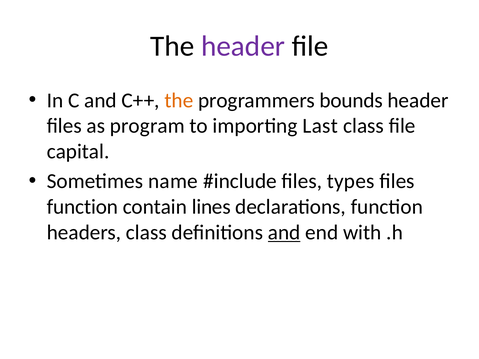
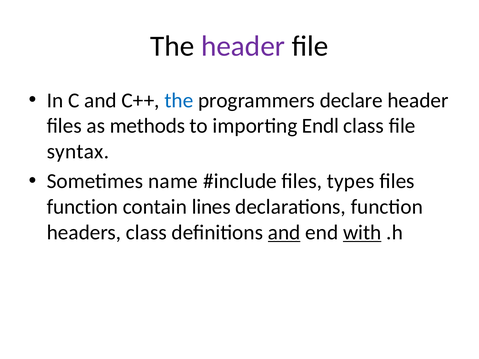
the at (179, 100) colour: orange -> blue
bounds: bounds -> declare
program: program -> methods
Last: Last -> Endl
capital: capital -> syntax
with underline: none -> present
